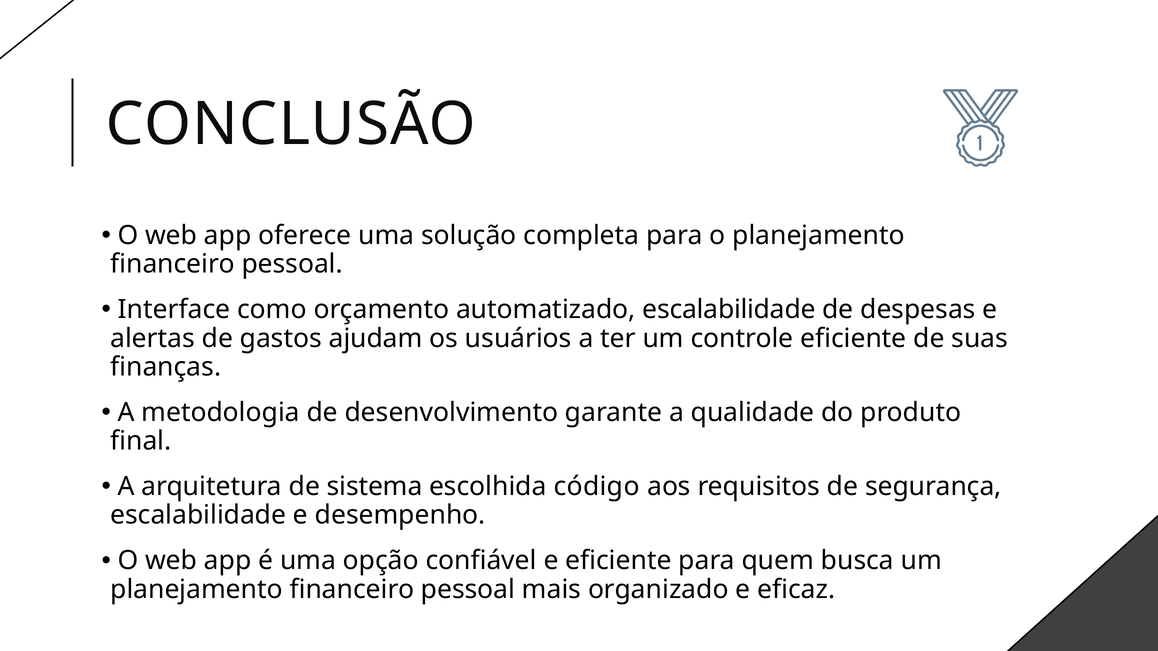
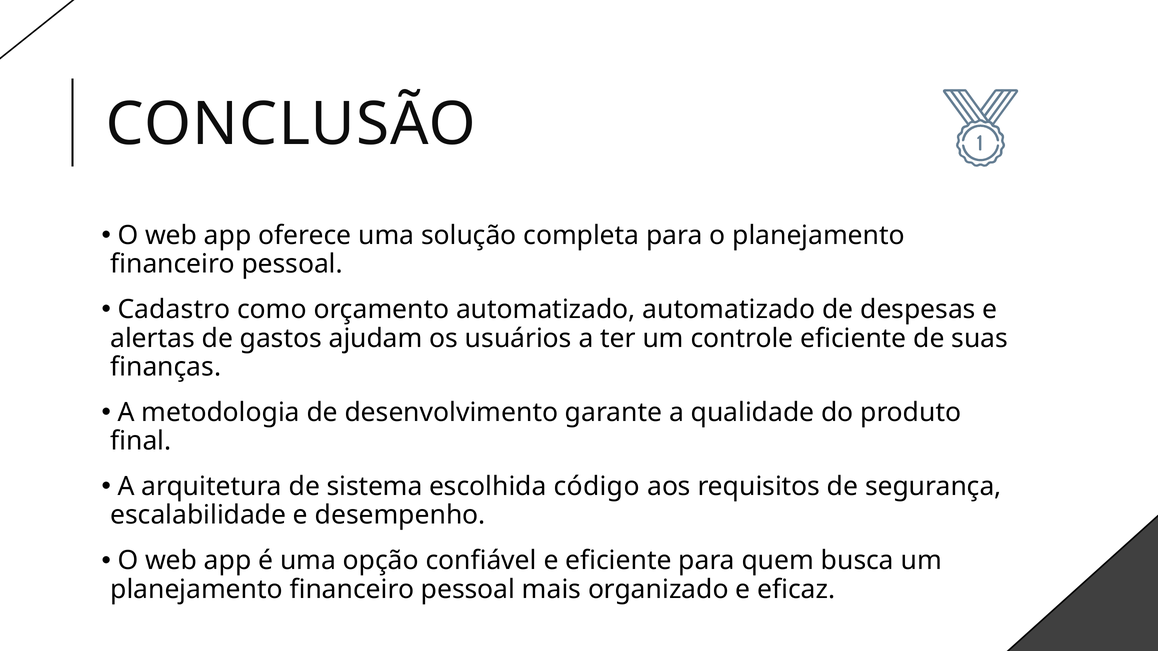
Interface: Interface -> Cadastro
automatizado escalabilidade: escalabilidade -> automatizado
